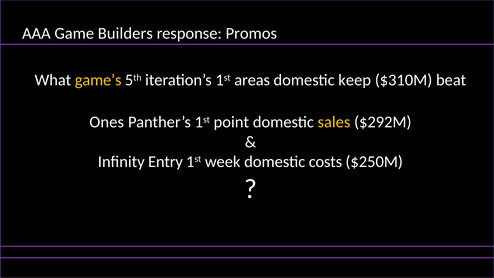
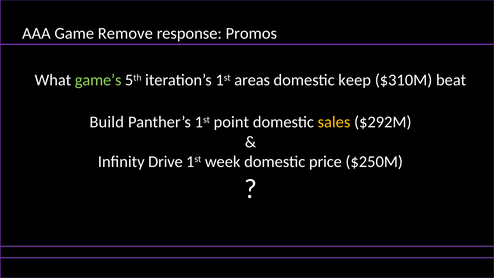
Builders: Builders -> Remove
game’s colour: yellow -> light green
Ones: Ones -> Build
Entry: Entry -> Drive
costs: costs -> price
